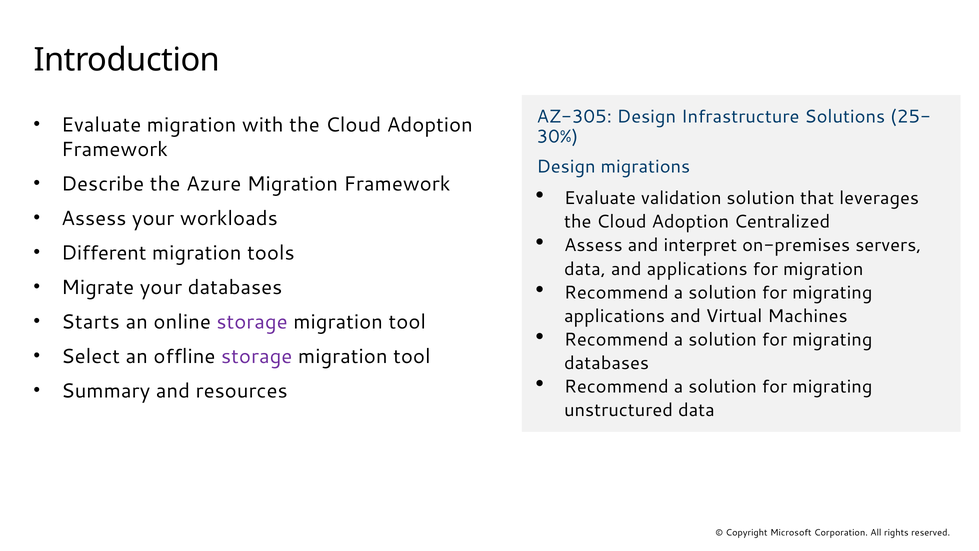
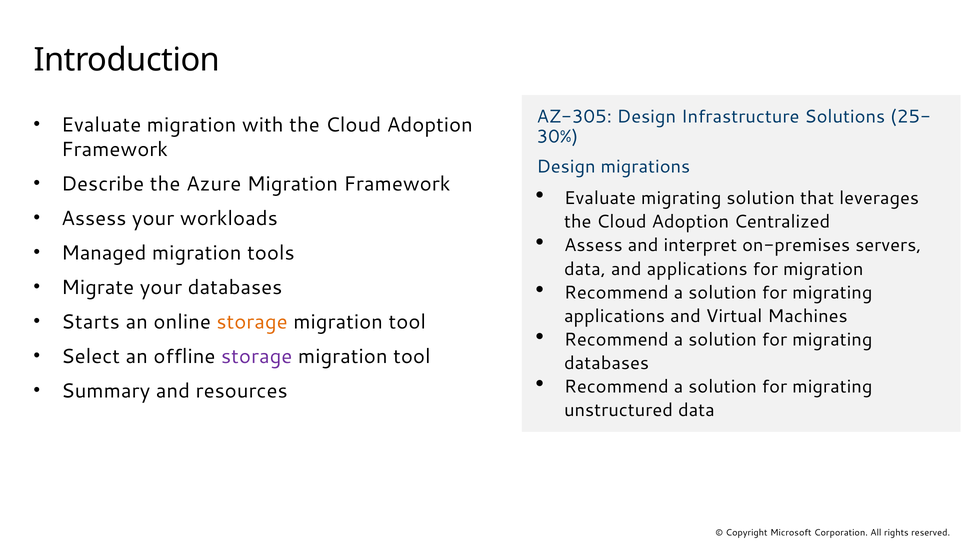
Evaluate validation: validation -> migrating
Different: Different -> Managed
storage at (252, 322) colour: purple -> orange
